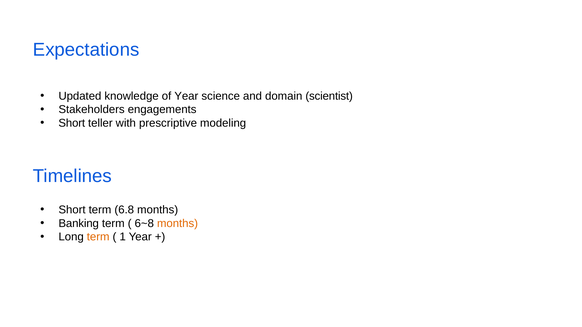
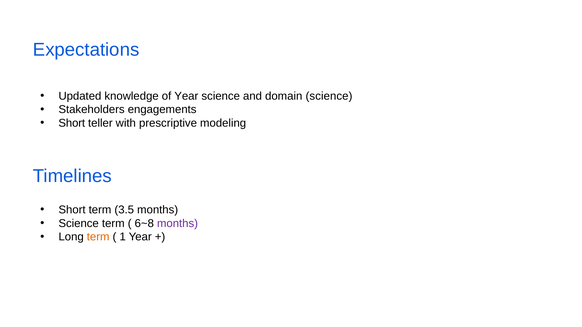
domain scientist: scientist -> science
6.8: 6.8 -> 3.5
Banking at (79, 224): Banking -> Science
months at (177, 224) colour: orange -> purple
